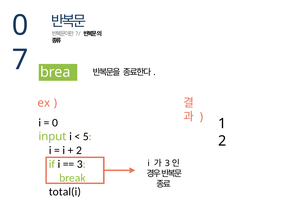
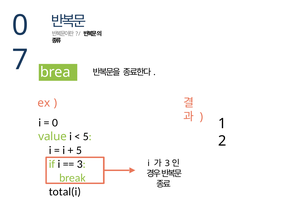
input: input -> value
2 at (79, 150): 2 -> 5
